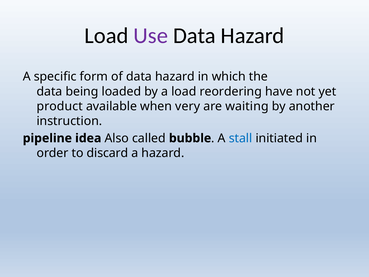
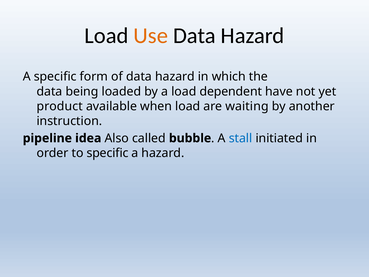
Use colour: purple -> orange
reordering: reordering -> dependent
when very: very -> load
to discard: discard -> specific
